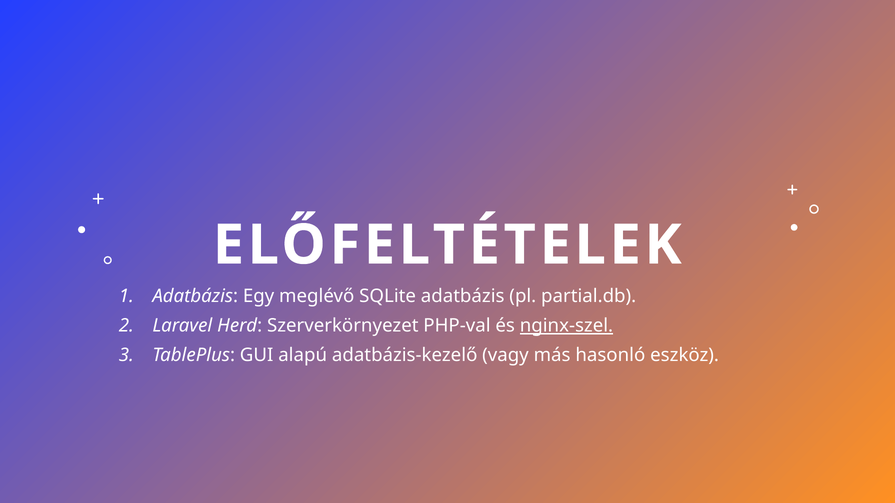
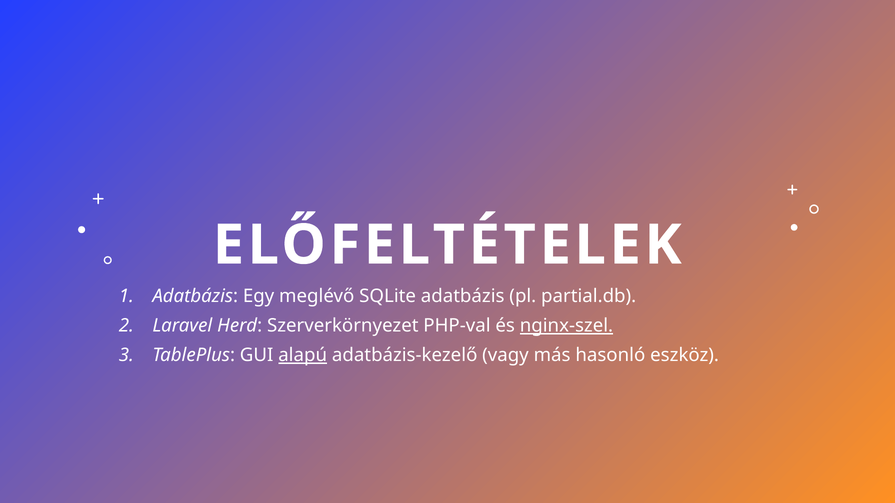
alapú underline: none -> present
